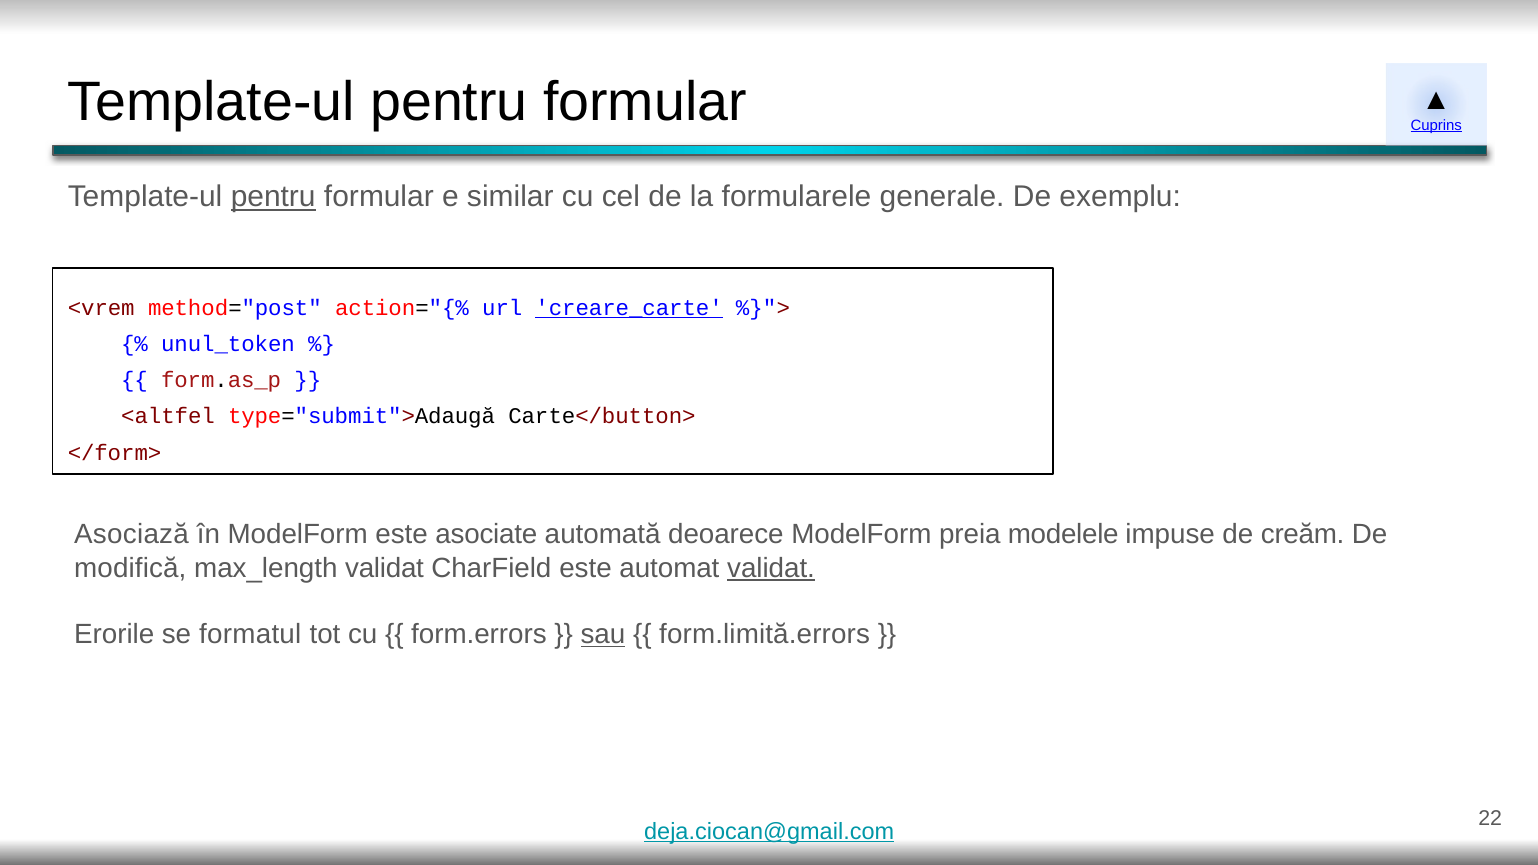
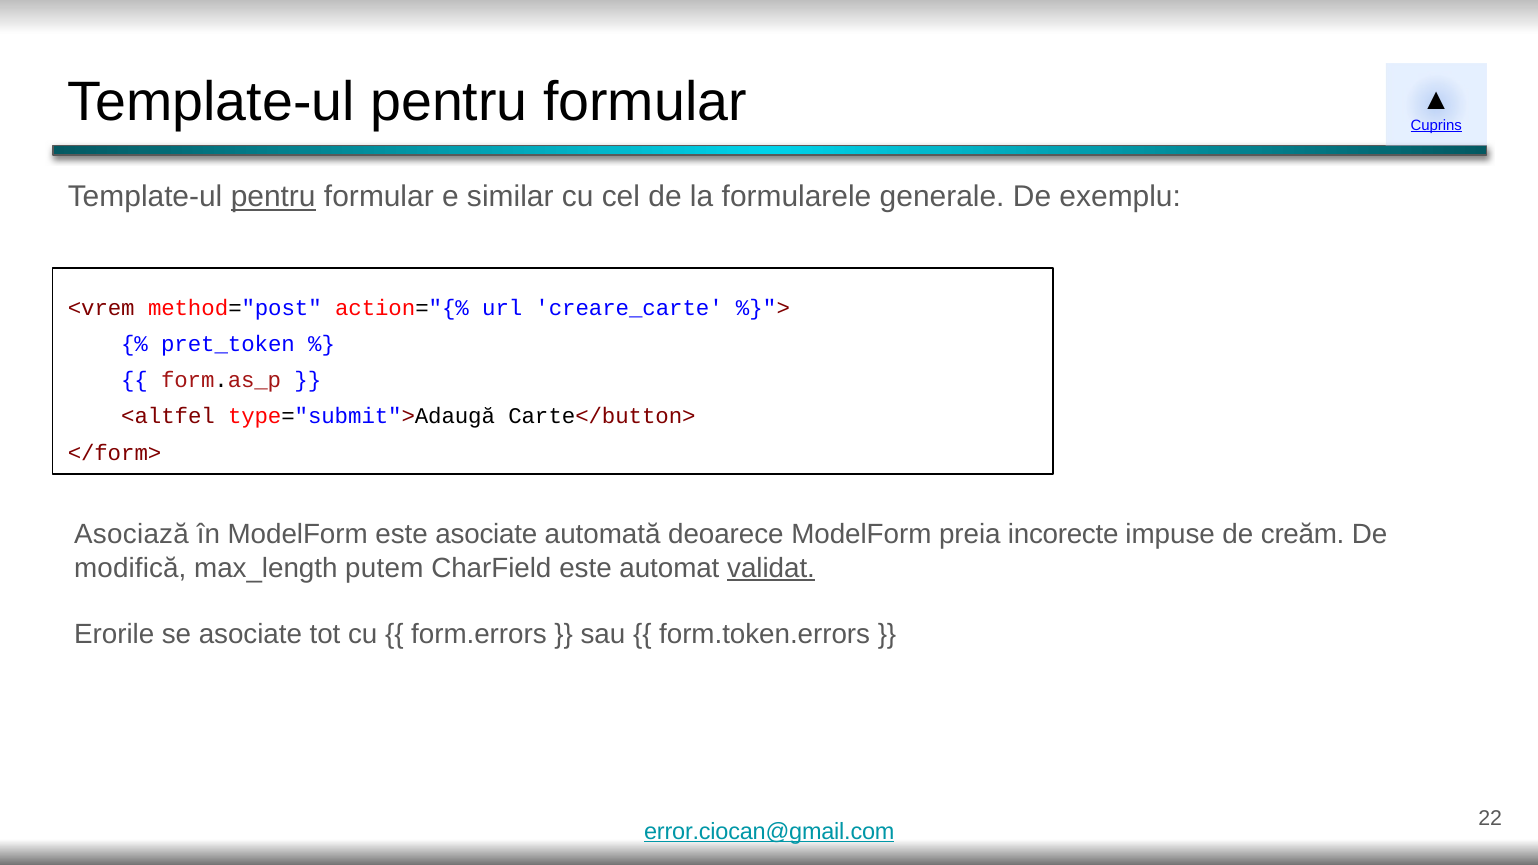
creare_carte underline: present -> none
unul_token: unul_token -> pret_token
modelele: modelele -> incorecte
max_length validat: validat -> putem
se formatul: formatul -> asociate
sau underline: present -> none
form.limită.errors: form.limită.errors -> form.token.errors
deja.ciocan@gmail.com: deja.ciocan@gmail.com -> error.ciocan@gmail.com
